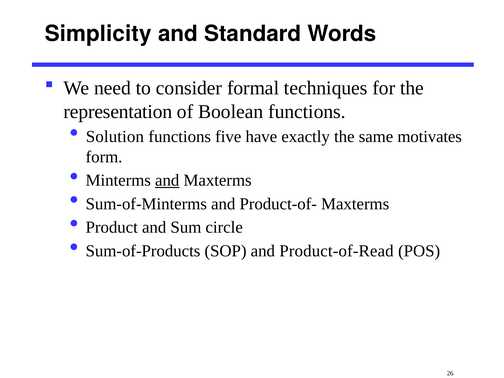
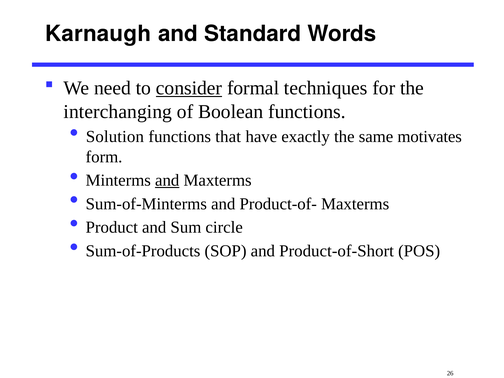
Simplicity: Simplicity -> Karnaugh
consider underline: none -> present
representation: representation -> interchanging
five: five -> that
Product-of-Read: Product-of-Read -> Product-of-Short
